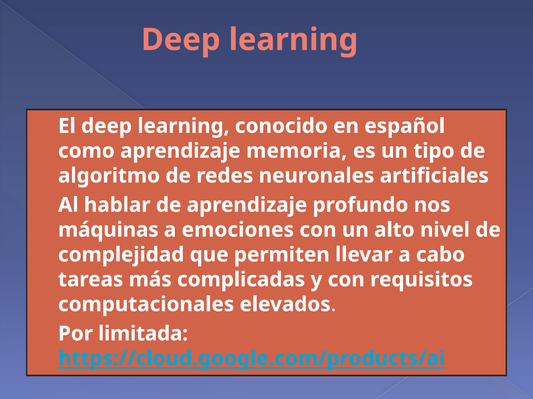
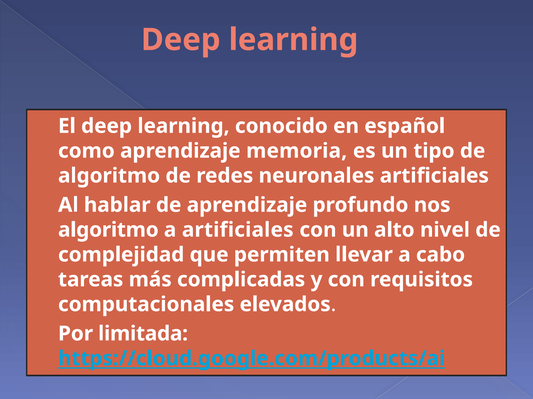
máquinas at (108, 230): máquinas -> algoritmo
a emociones: emociones -> artificiales
